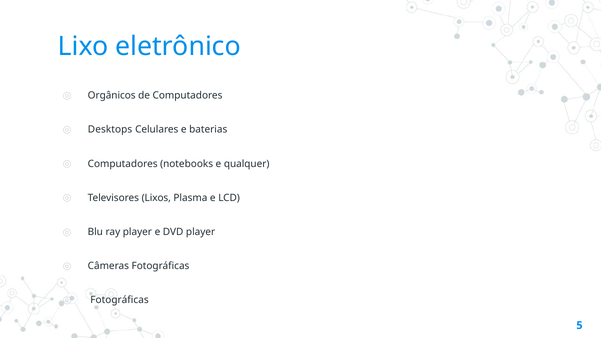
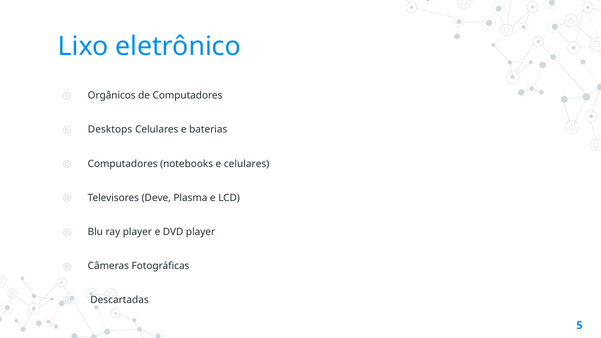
e qualquer: qualquer -> celulares
Lixos: Lixos -> Deve
Fotográficas at (120, 300): Fotográficas -> Descartadas
